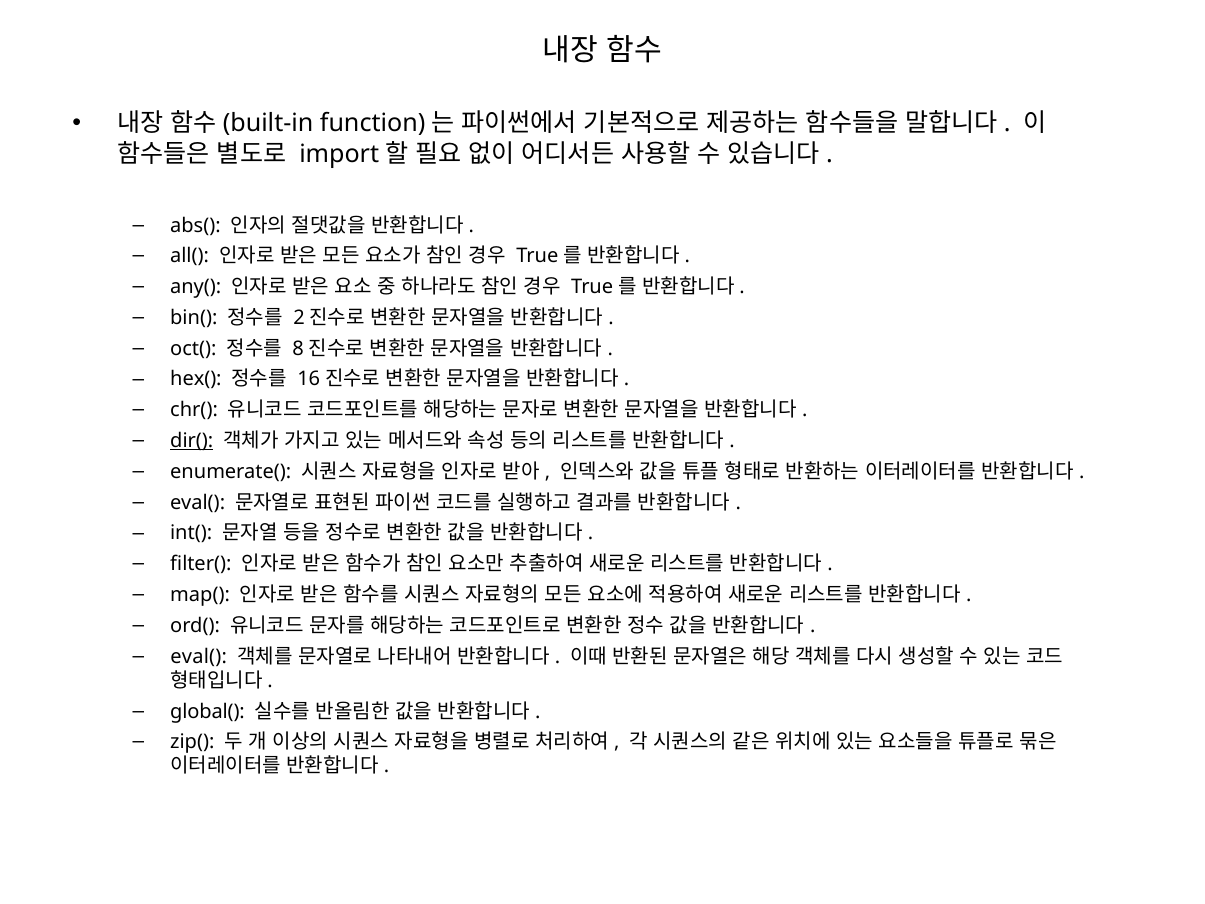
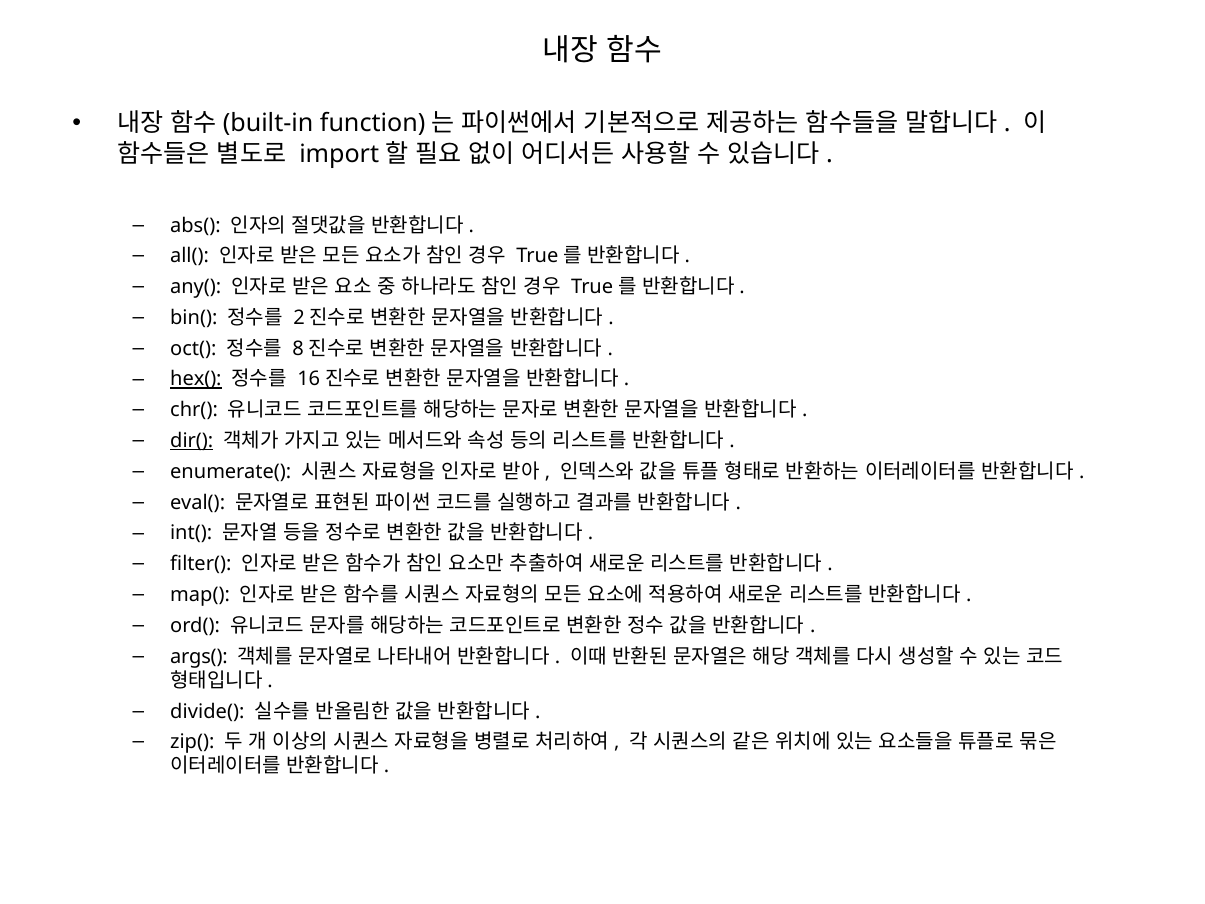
hex( underline: none -> present
eval( at (199, 656): eval( -> args(
global(: global( -> divide(
